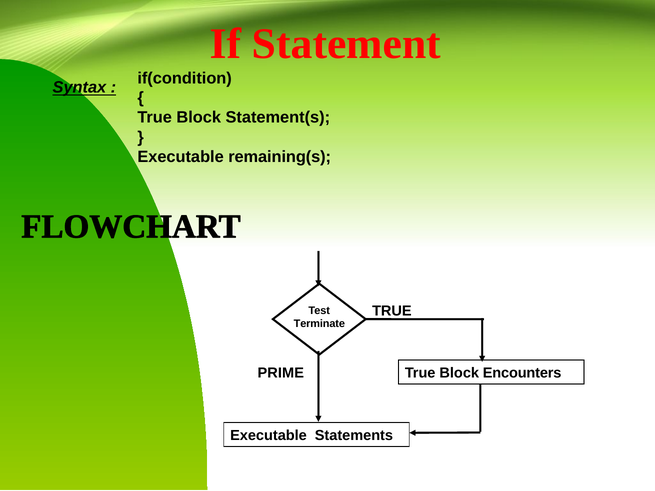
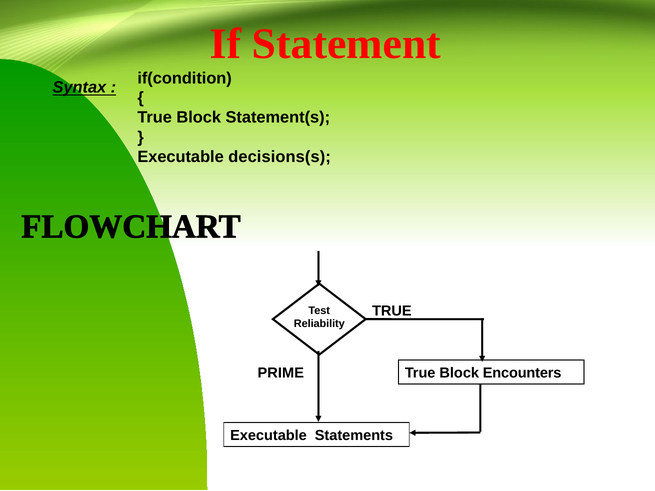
remaining(s: remaining(s -> decisions(s
Terminate: Terminate -> Reliability
